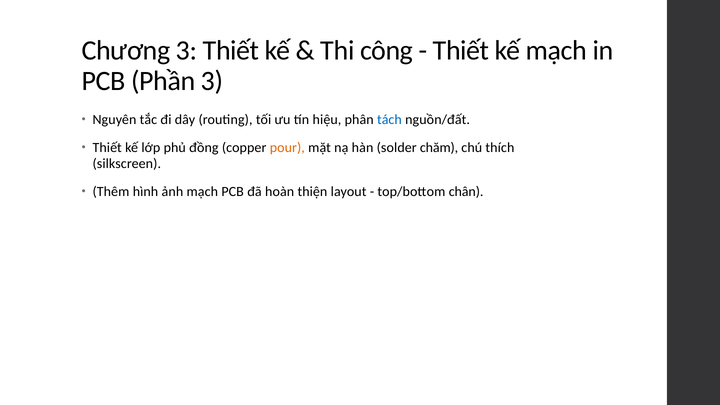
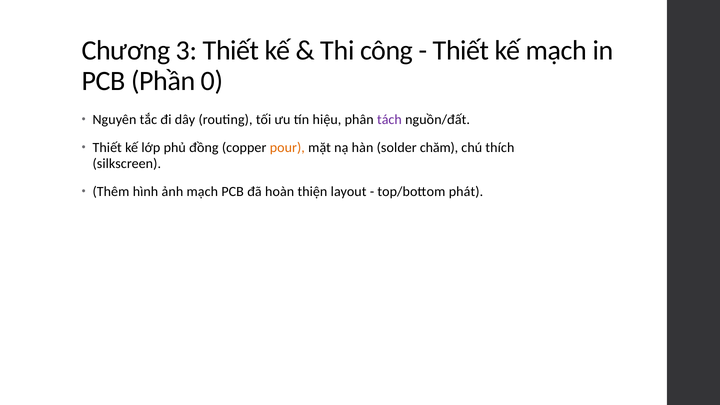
Phần 3: 3 -> 0
tách colour: blue -> purple
chân: chân -> phát
